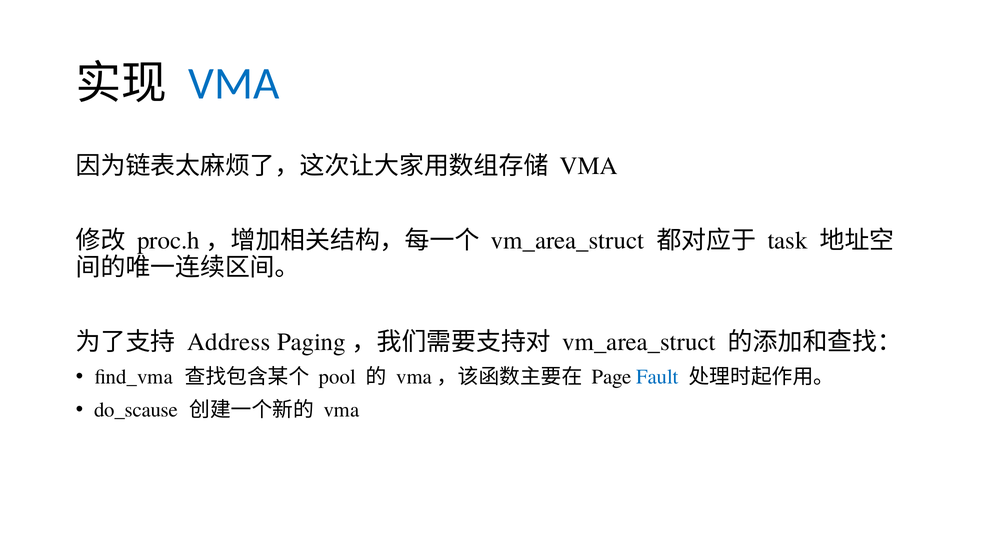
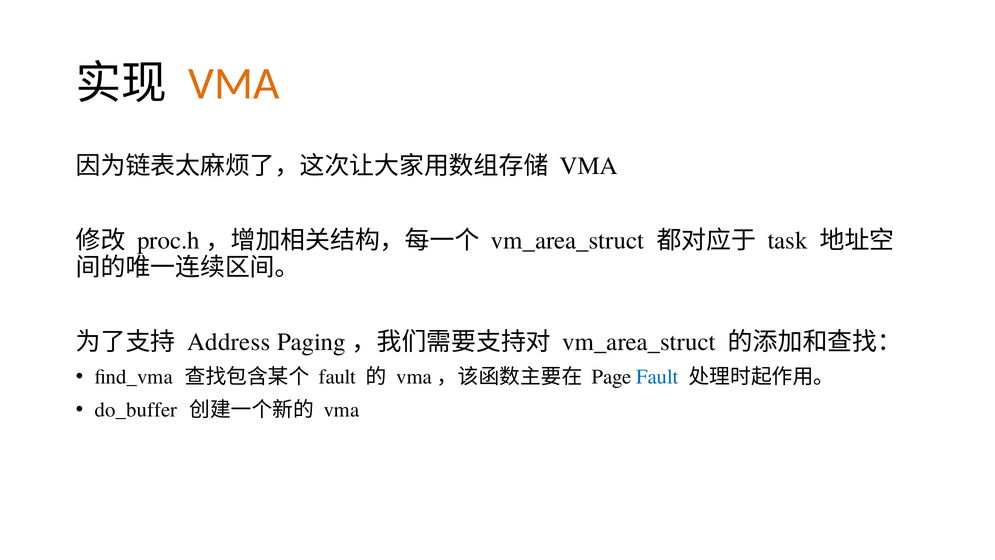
VMA at (234, 84) colour: blue -> orange
pool at (337, 377): pool -> fault
do_scause: do_scause -> do_buffer
